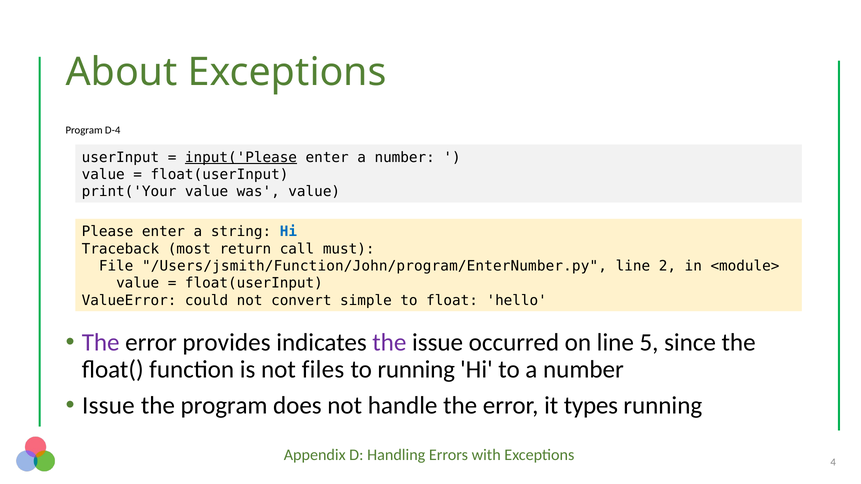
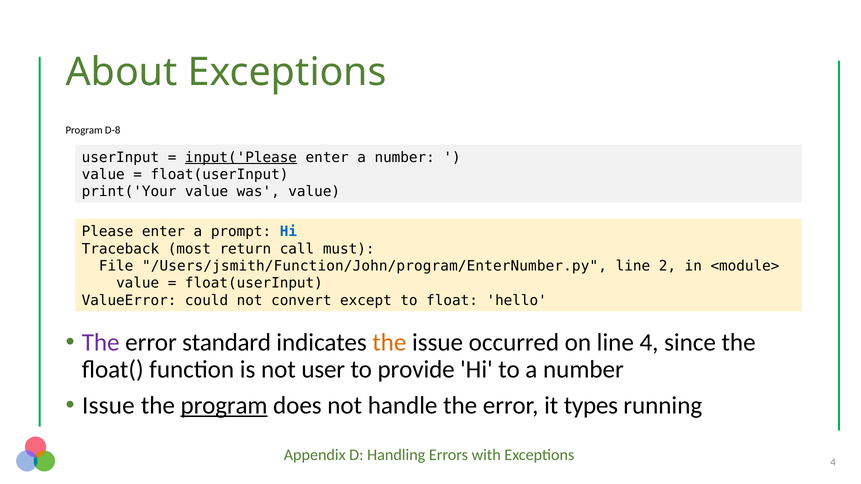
D-4: D-4 -> D-8
string: string -> prompt
simple: simple -> except
provides: provides -> standard
the at (389, 343) colour: purple -> orange
line 5: 5 -> 4
files: files -> user
to running: running -> provide
program at (224, 406) underline: none -> present
